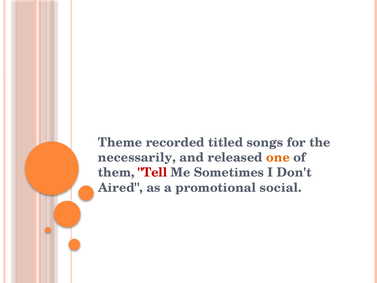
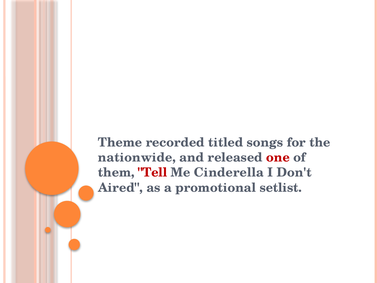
necessarily: necessarily -> nationwide
one colour: orange -> red
Sometimes: Sometimes -> Cinderella
social: social -> setlist
